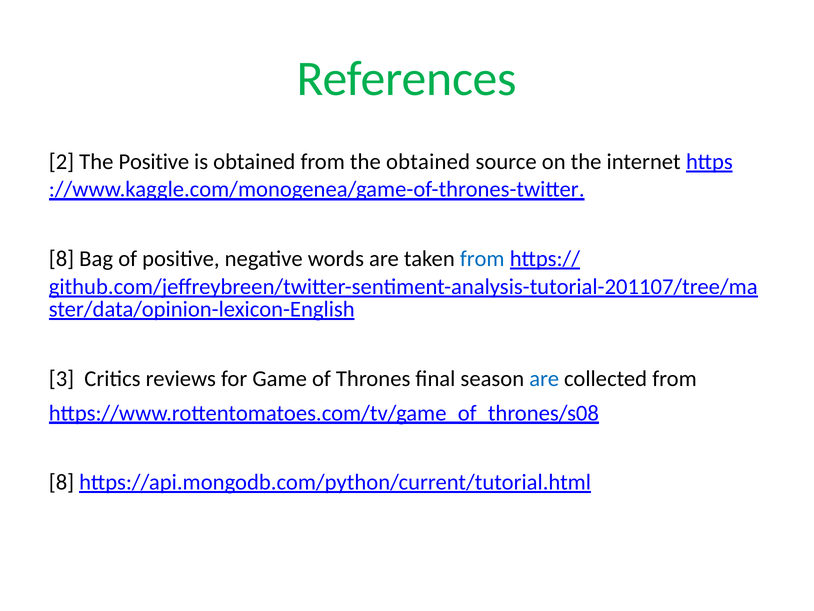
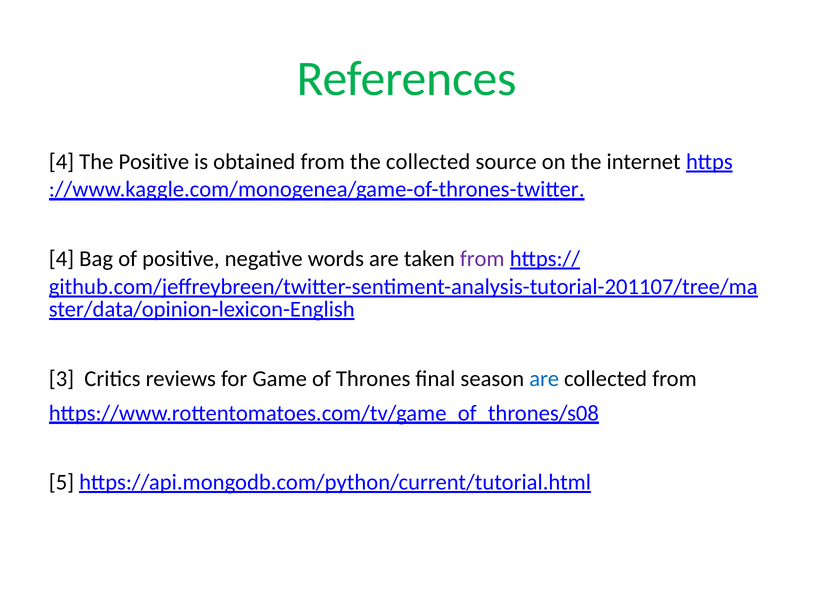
2 at (61, 162): 2 -> 4
the obtained: obtained -> collected
8 at (61, 259): 8 -> 4
from at (482, 259) colour: blue -> purple
8 at (61, 482): 8 -> 5
